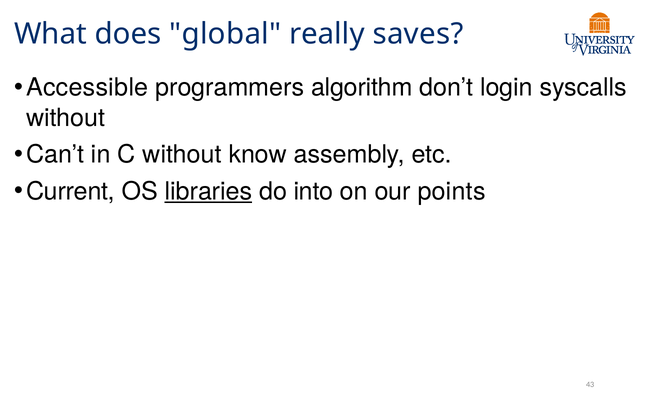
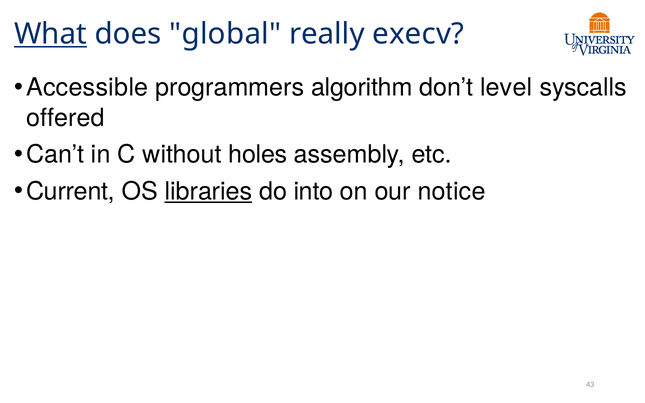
What underline: none -> present
saves: saves -> execv
login: login -> level
without at (66, 118): without -> offered
know: know -> holes
points: points -> notice
